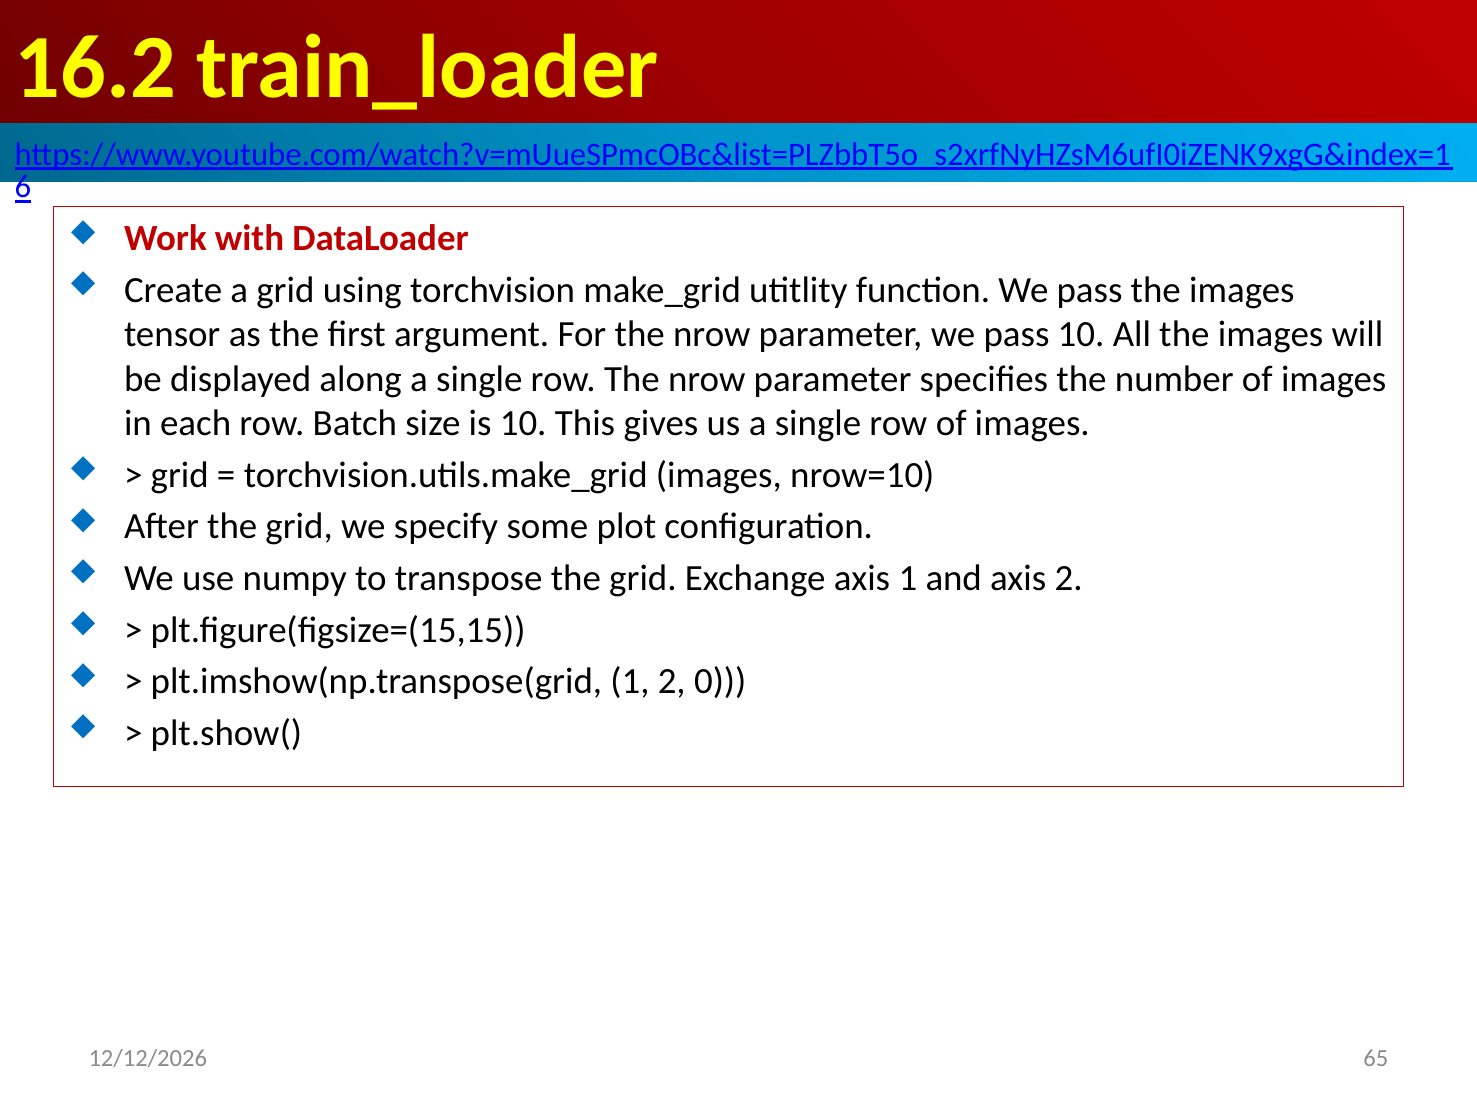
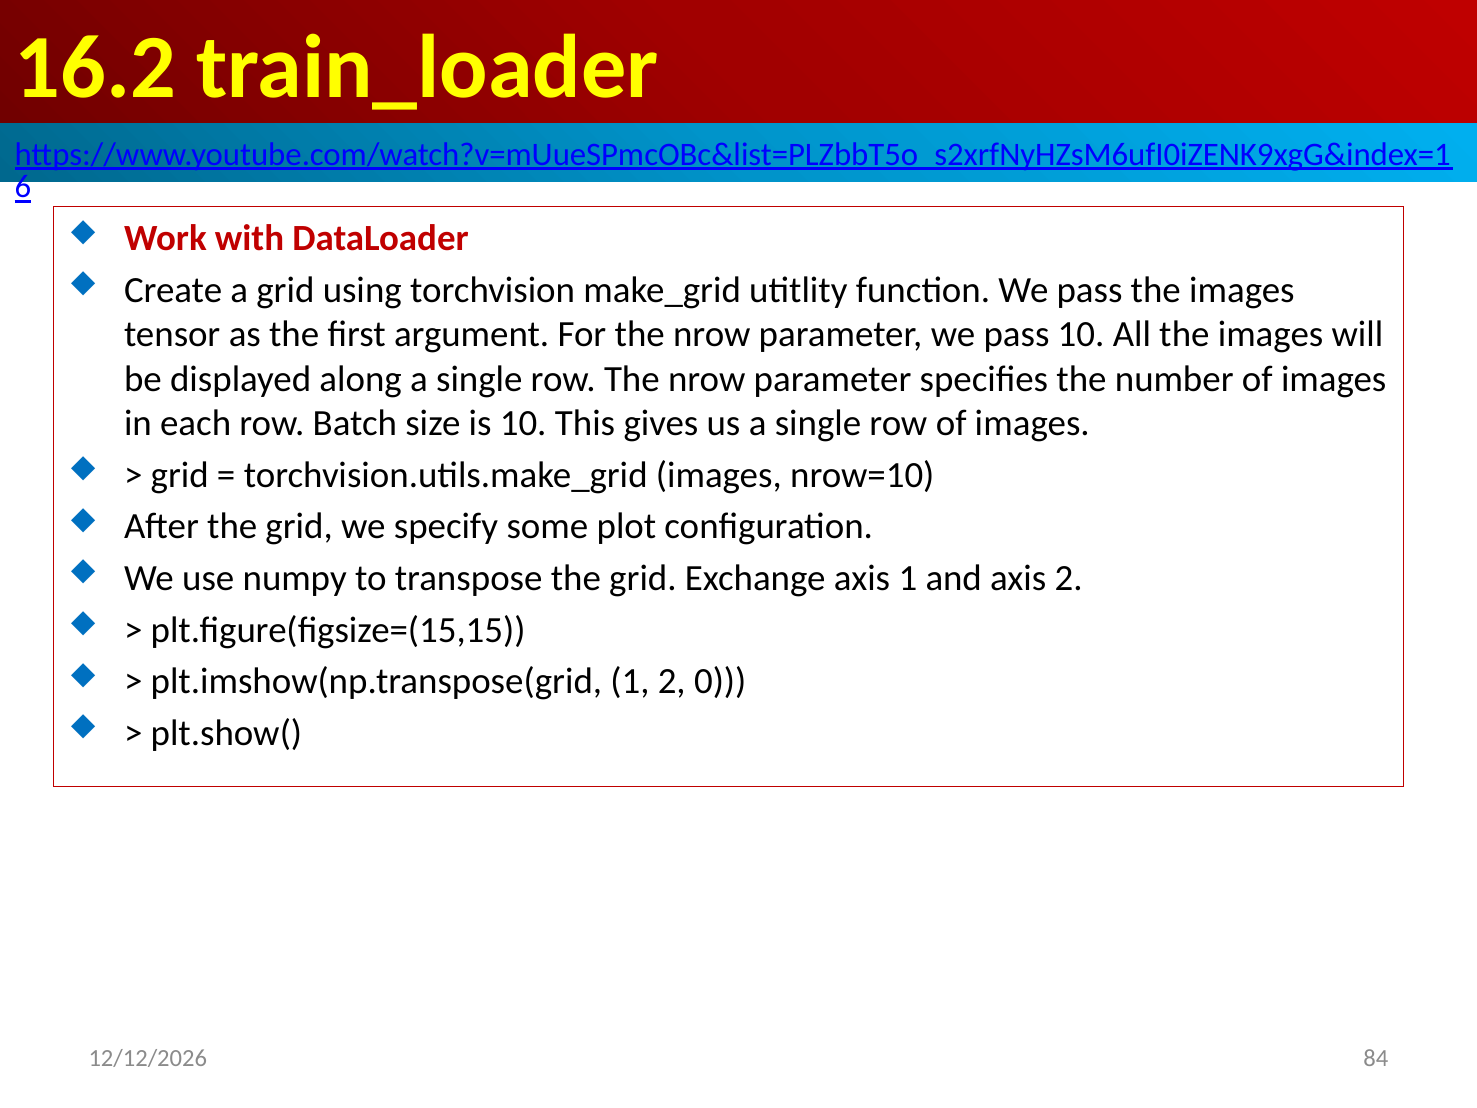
65: 65 -> 84
